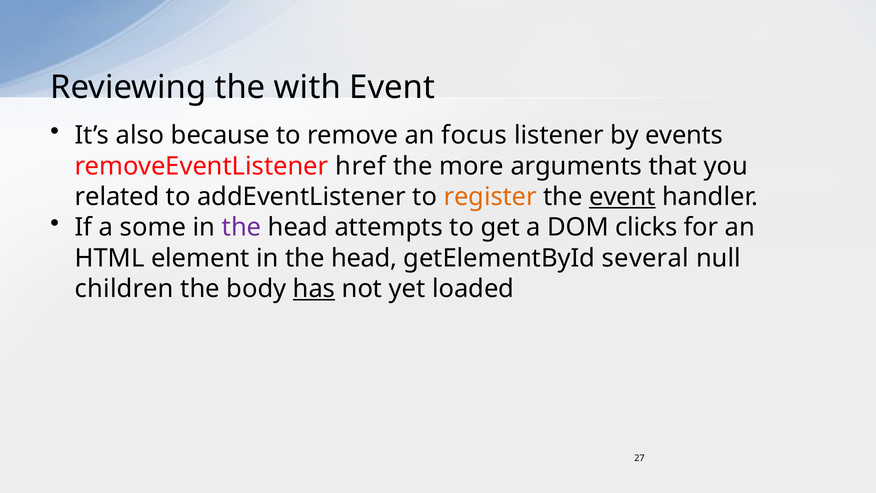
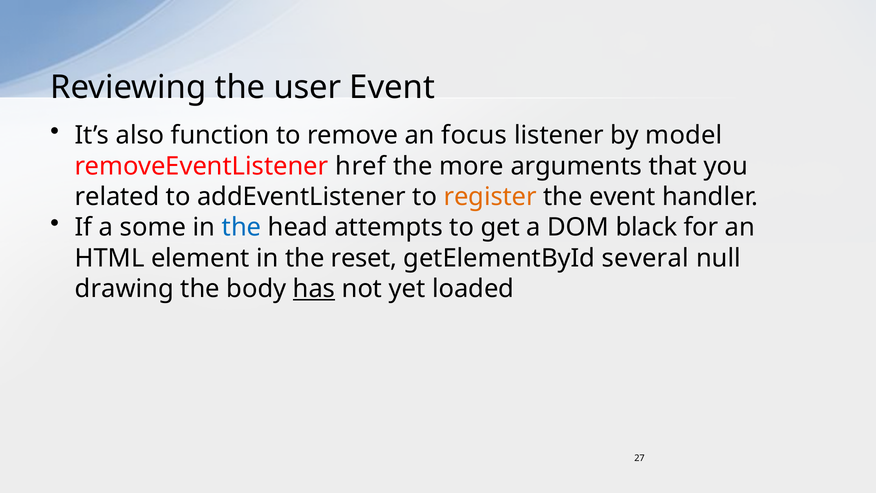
with: with -> user
because: because -> function
events: events -> model
event at (622, 197) underline: present -> none
the at (242, 227) colour: purple -> blue
clicks: clicks -> black
element in the head: head -> reset
children: children -> drawing
